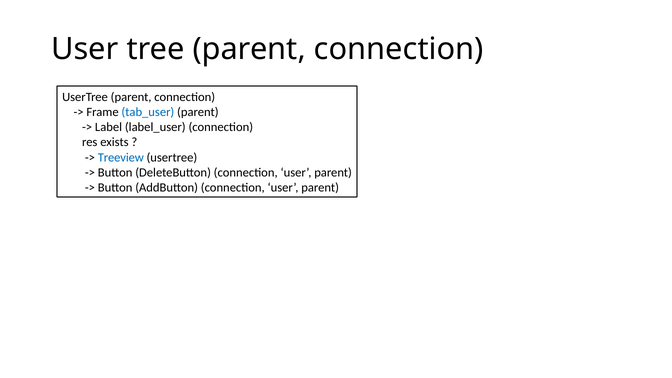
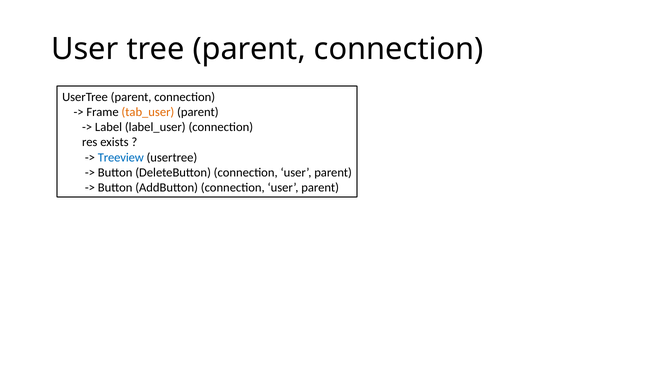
tab_user colour: blue -> orange
